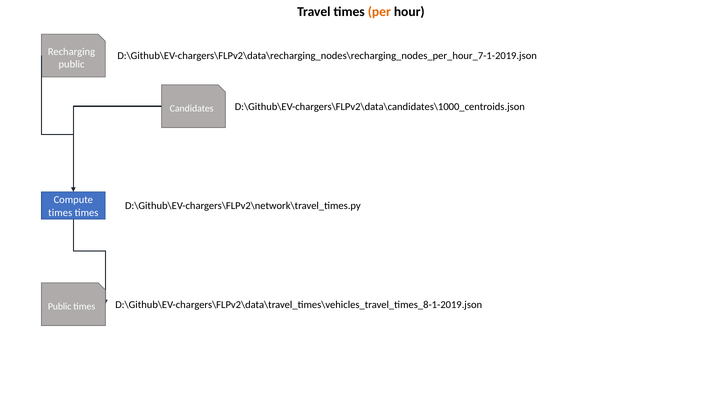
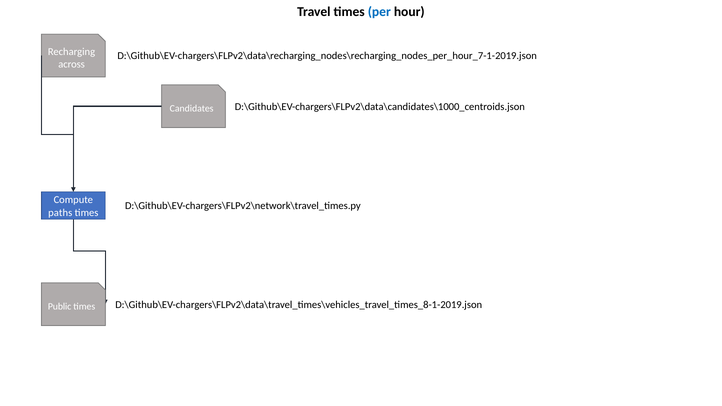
per colour: orange -> blue
public at (72, 64): public -> across
times at (60, 213): times -> paths
